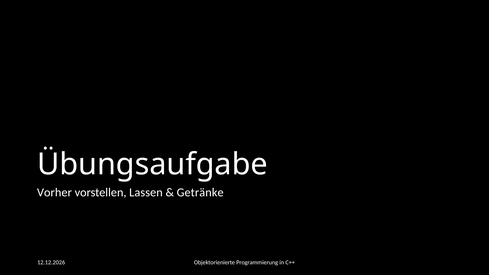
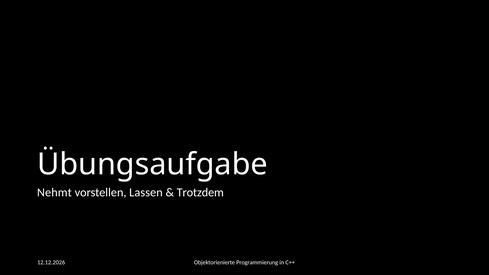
Vorher: Vorher -> Nehmt
Getränke: Getränke -> Trotzdem
